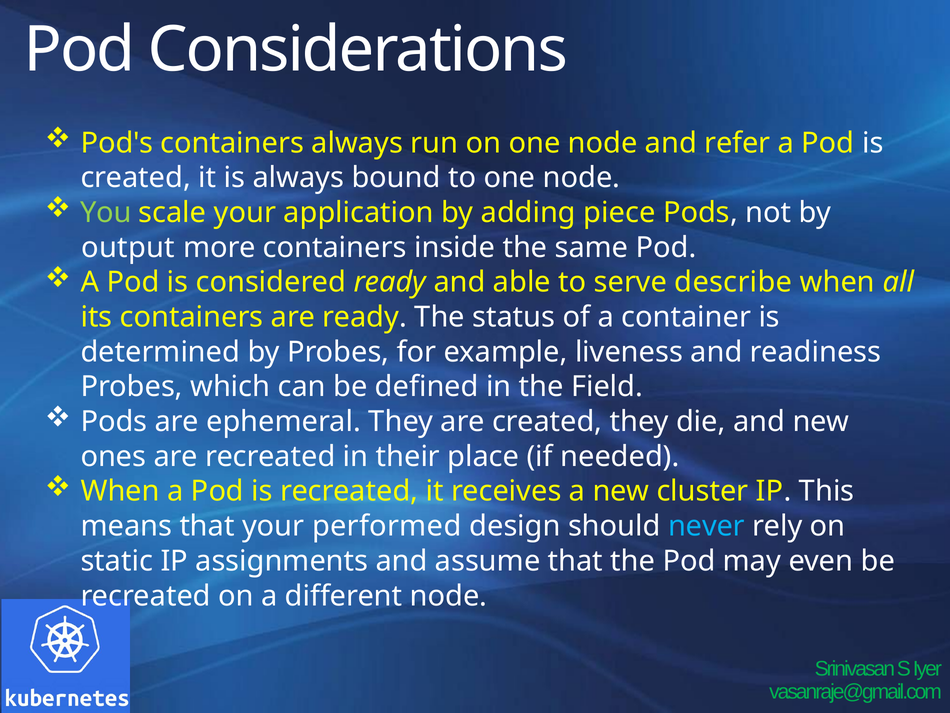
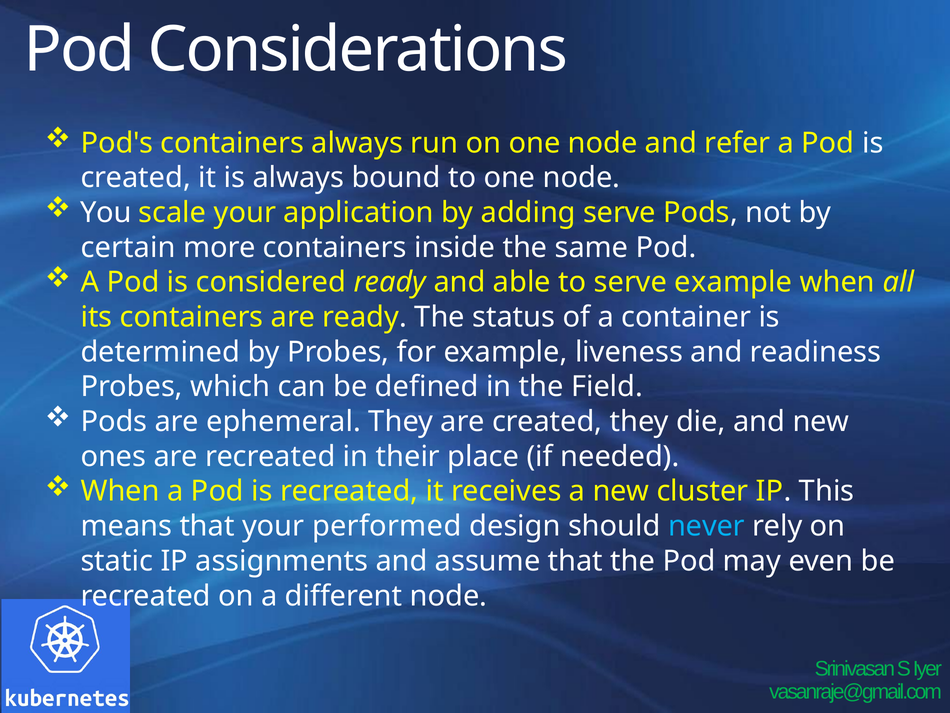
You colour: light green -> white
adding piece: piece -> serve
output: output -> certain
serve describe: describe -> example
